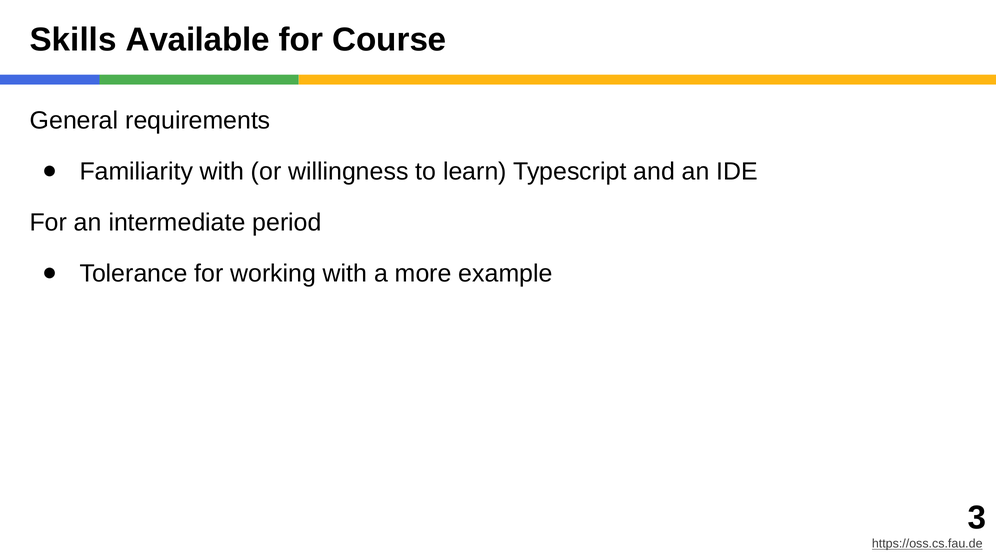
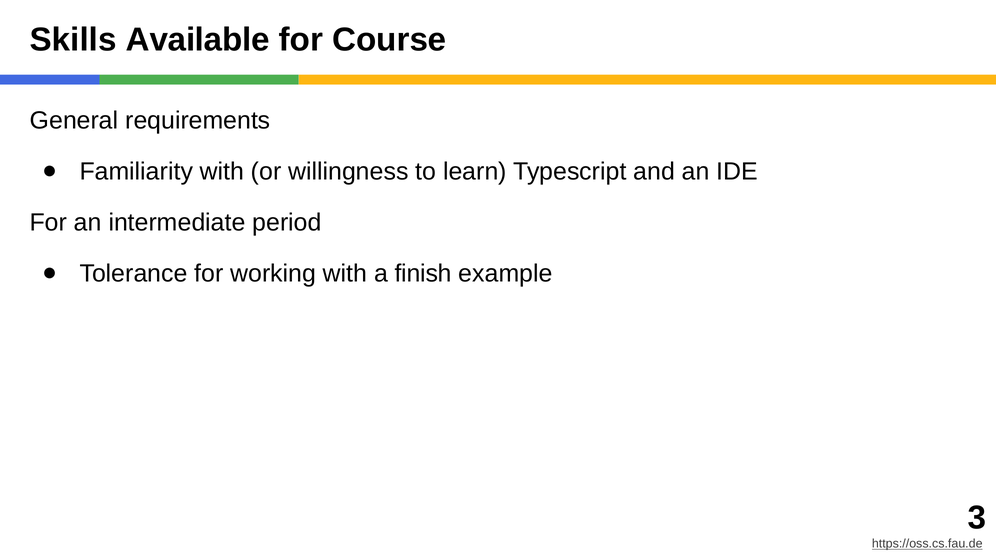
more: more -> finish
